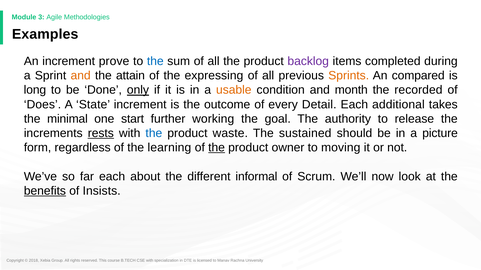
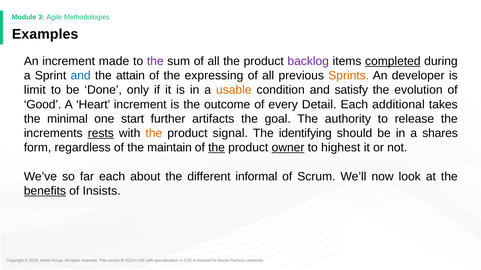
prove: prove -> made
the at (155, 61) colour: blue -> purple
completed underline: none -> present
and at (81, 76) colour: orange -> blue
compared: compared -> developer
long: long -> limit
only underline: present -> none
month: month -> satisfy
recorded: recorded -> evolution
Does: Does -> Good
State: State -> Heart
working: working -> artifacts
the at (154, 133) colour: blue -> orange
waste: waste -> signal
sustained: sustained -> identifying
picture: picture -> shares
learning: learning -> maintain
owner underline: none -> present
moving: moving -> highest
